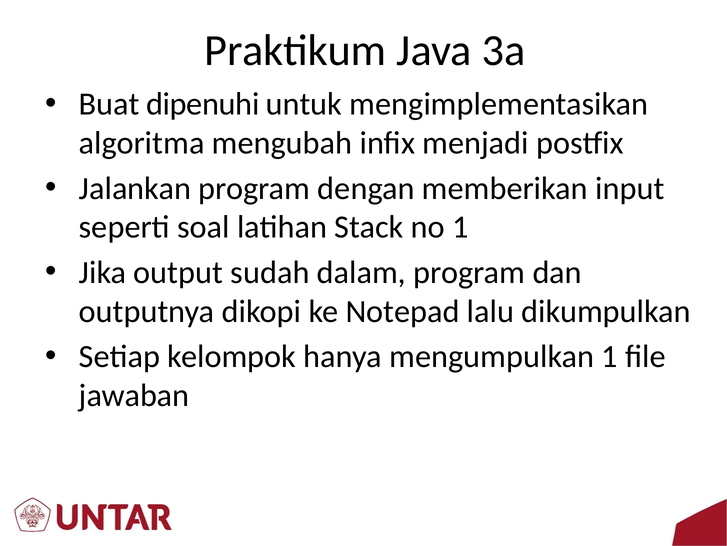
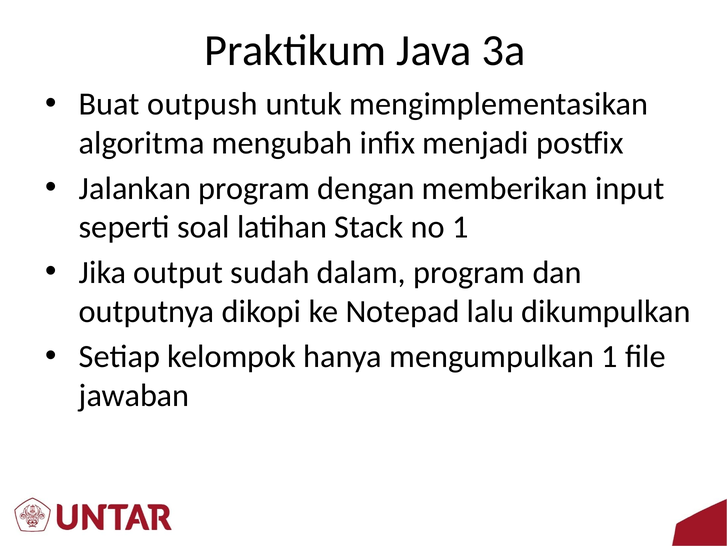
dipenuhi: dipenuhi -> outpush
